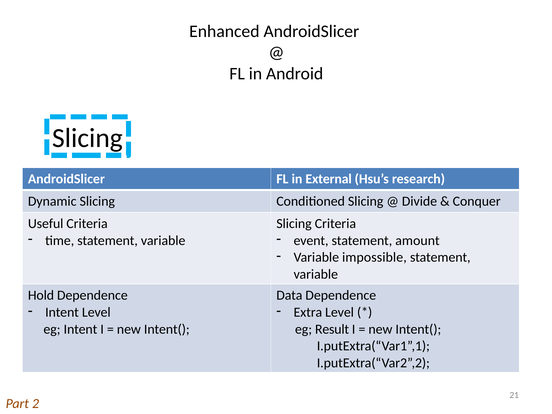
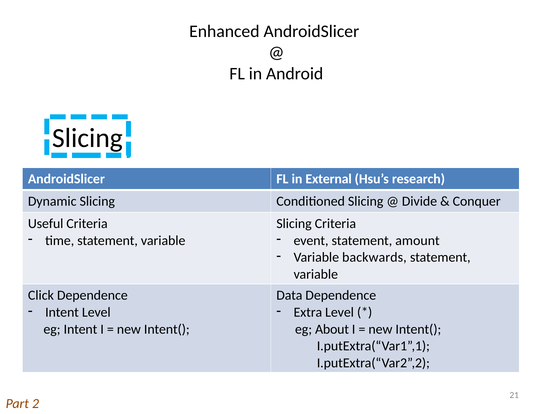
impossible: impossible -> backwards
Hold: Hold -> Click
Result: Result -> About
